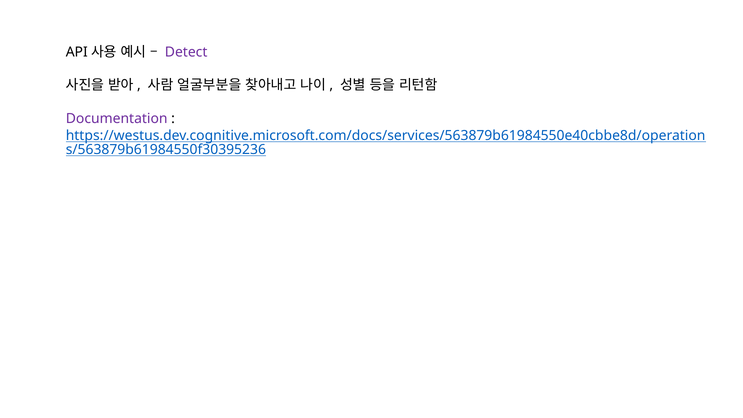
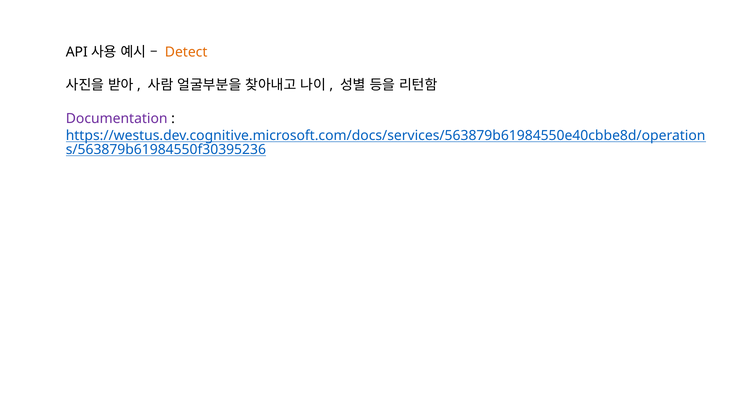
Detect colour: purple -> orange
